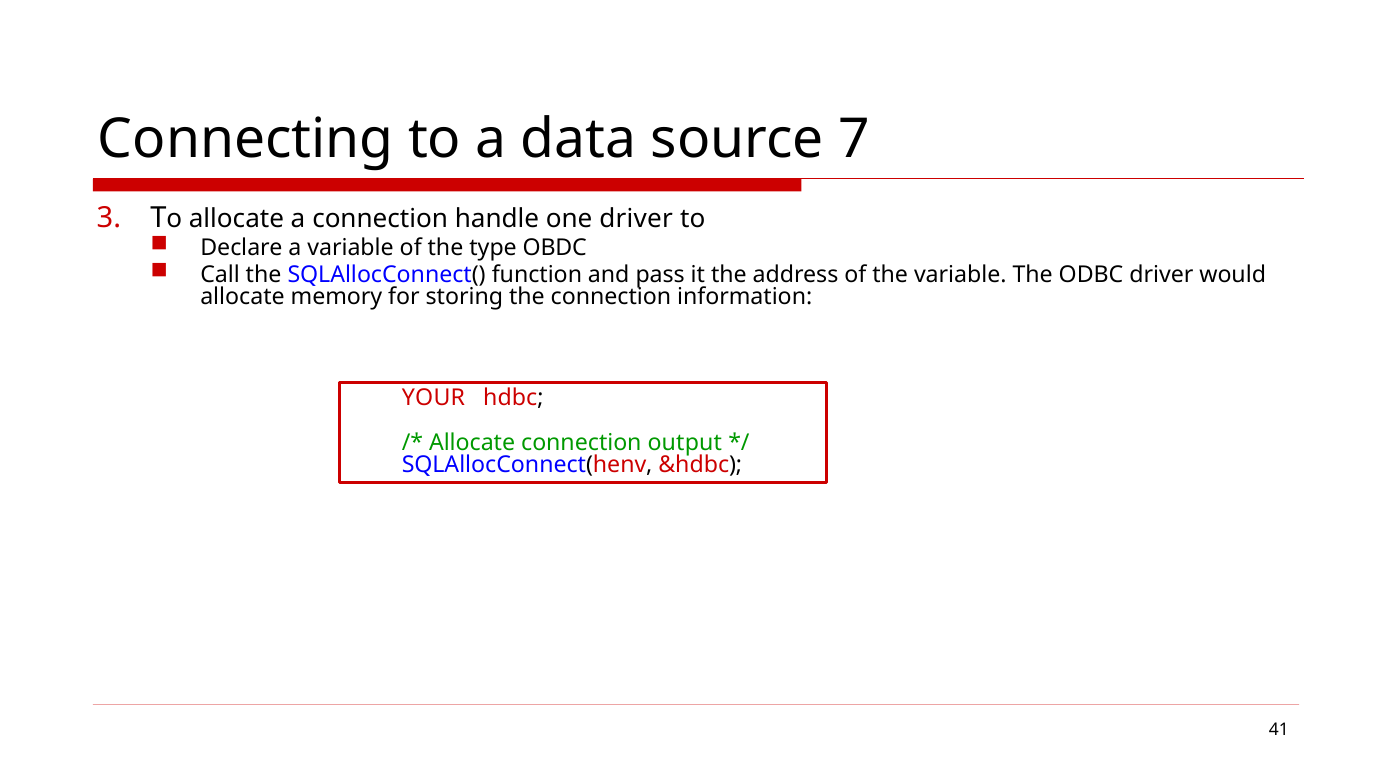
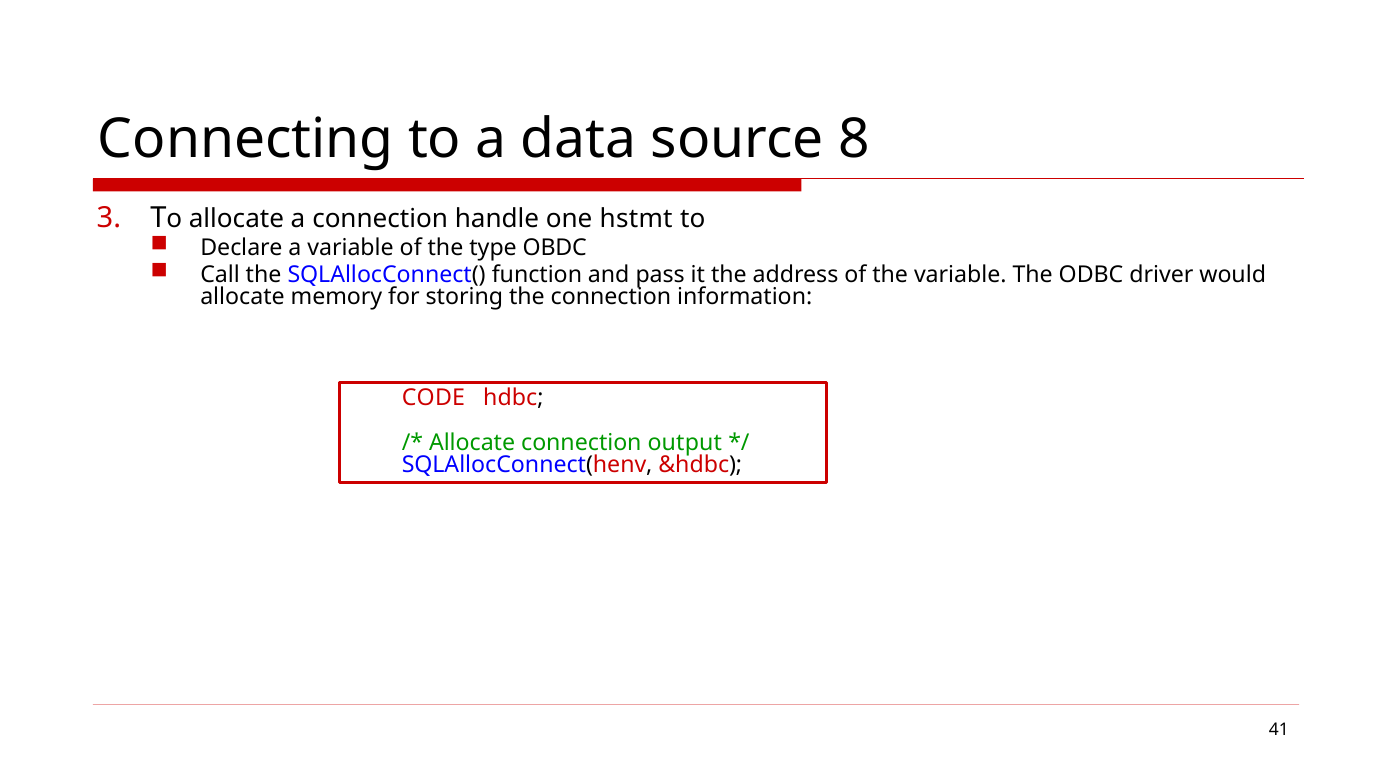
7: 7 -> 8
one driver: driver -> hstmt
YOUR: YOUR -> CODE
